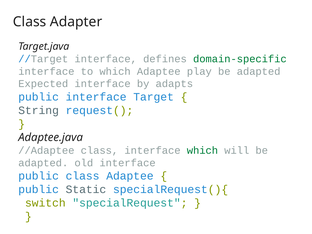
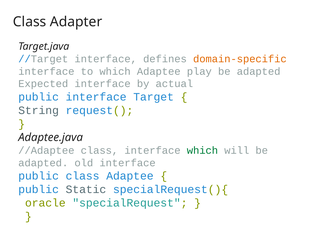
domain-specific colour: green -> orange
adapts: adapts -> actual
switch: switch -> oracle
